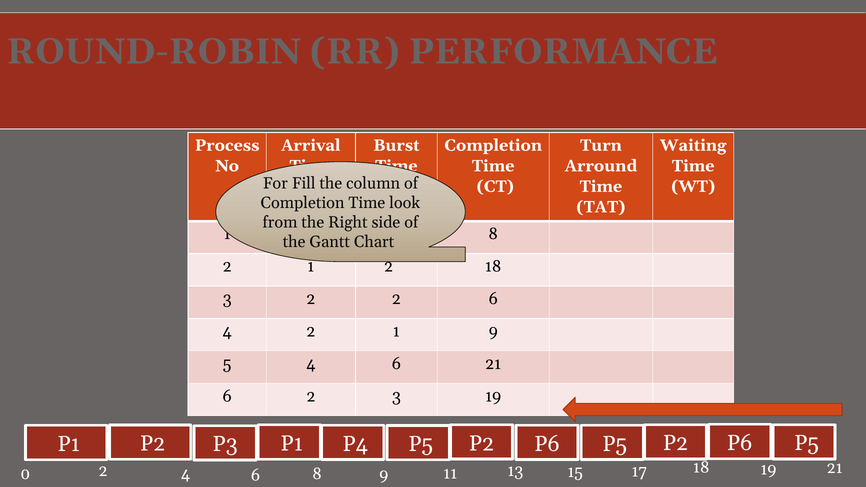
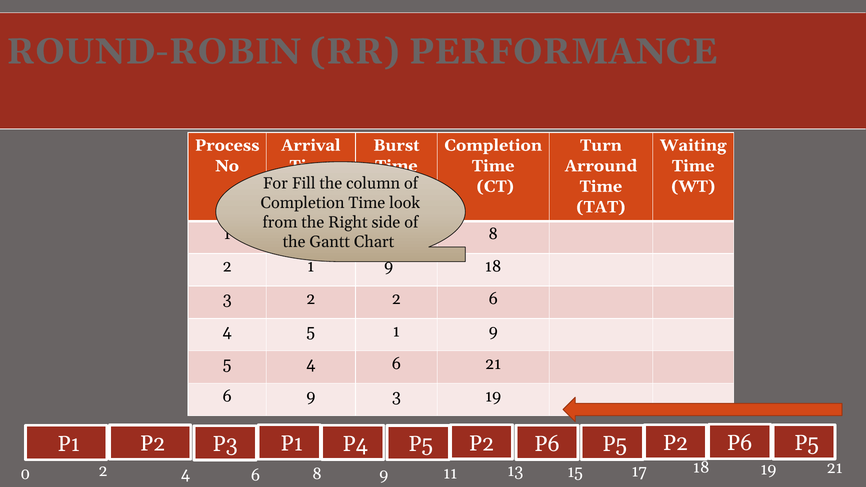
2 1 2: 2 -> 9
4 2: 2 -> 5
6 2: 2 -> 9
